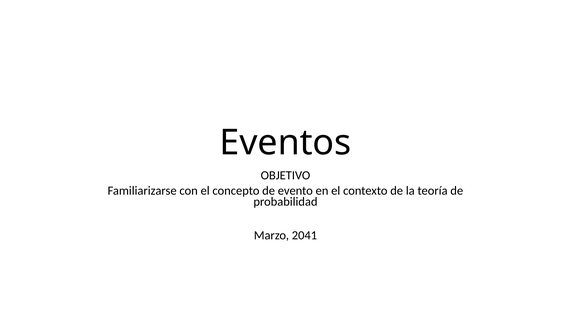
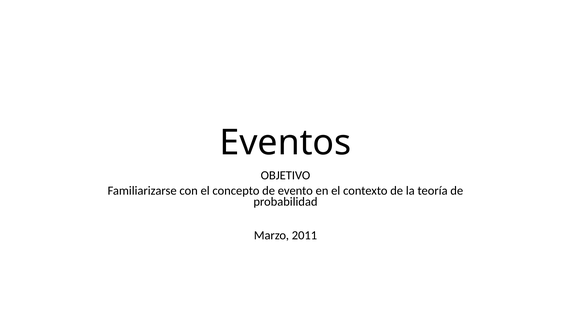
2041: 2041 -> 2011
